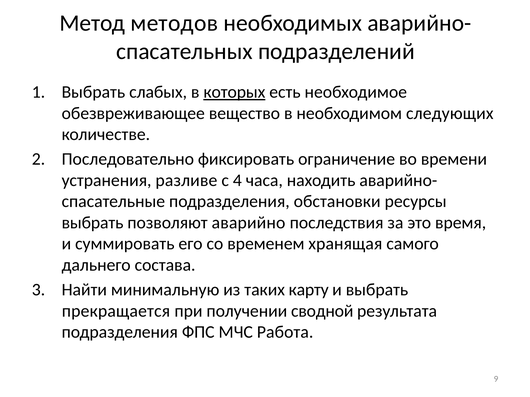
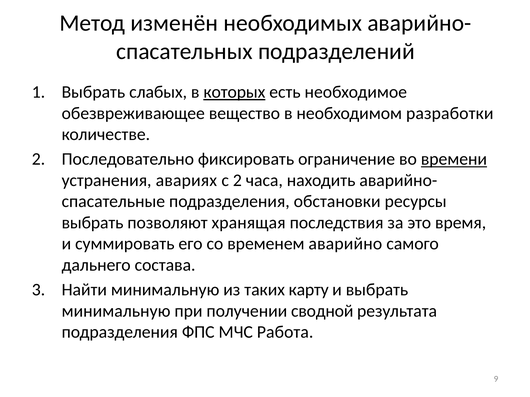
методов: методов -> изменён
следующих: следующих -> разработки
времени underline: none -> present
разливе: разливе -> авариях
с 4: 4 -> 2
аварийно: аварийно -> хранящая
хранящая: хранящая -> аварийно
прекращается at (116, 311): прекращается -> минимальную
